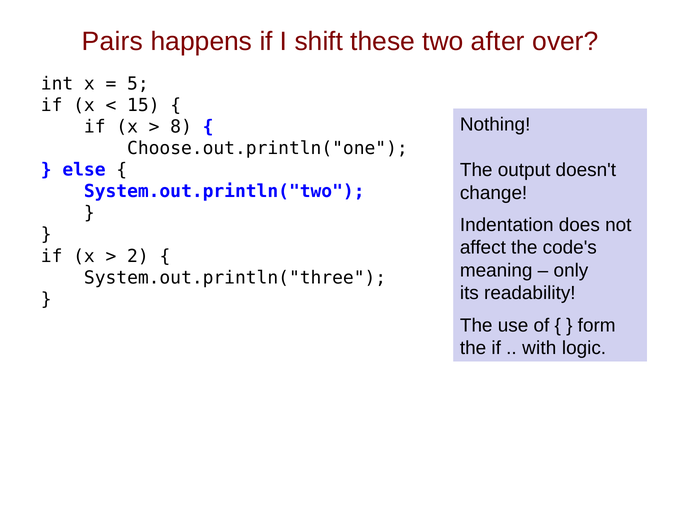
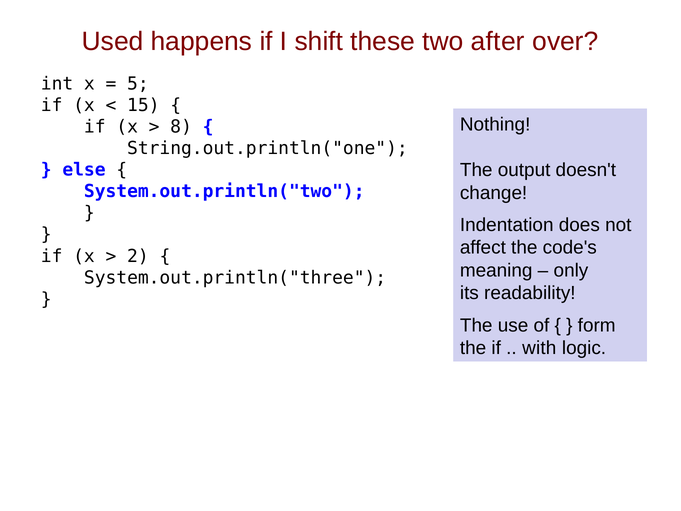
Pairs: Pairs -> Used
Choose.out.println("one: Choose.out.println("one -> String.out.println("one
